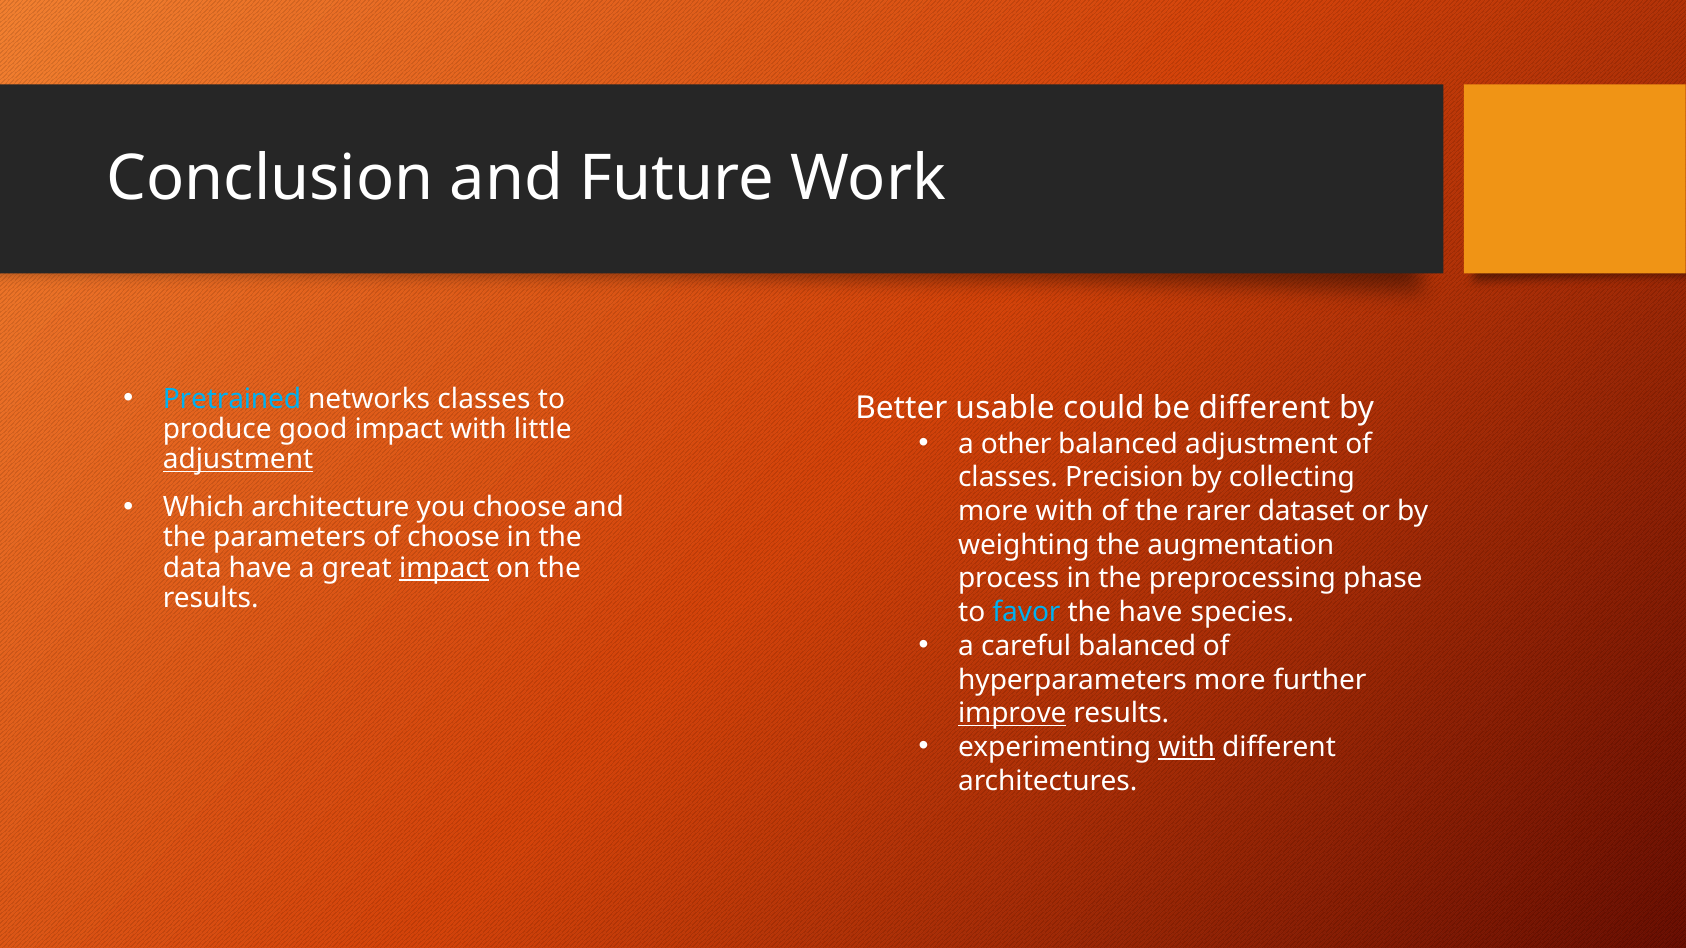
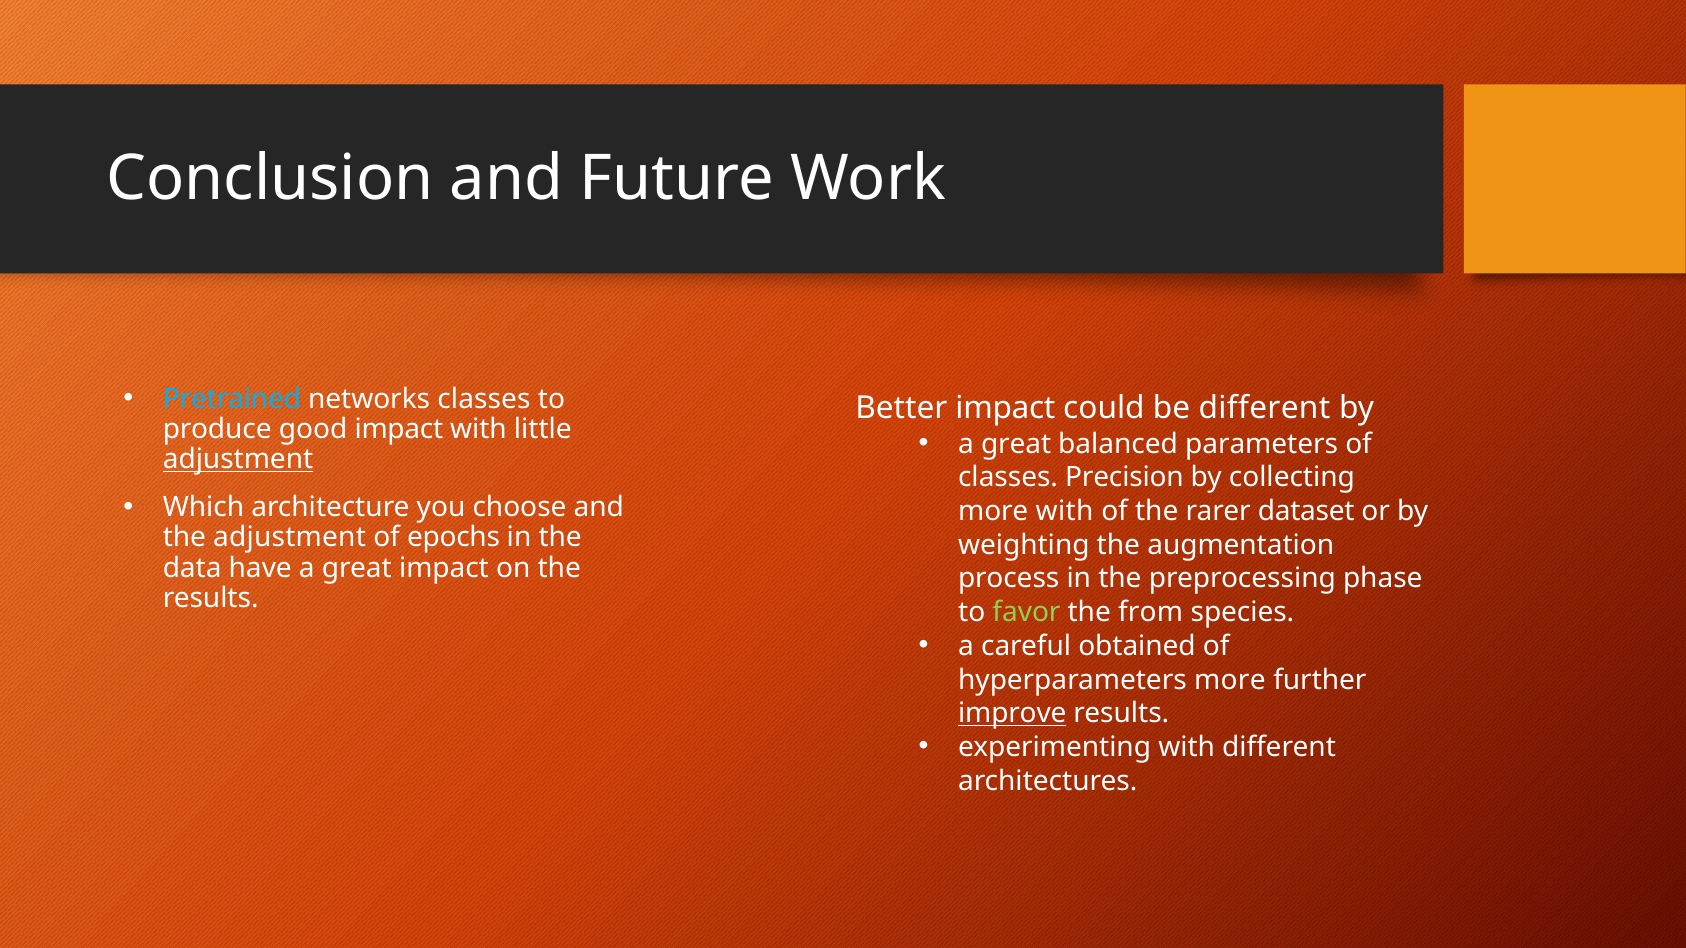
Better usable: usable -> impact
other at (1016, 444): other -> great
balanced adjustment: adjustment -> parameters
the parameters: parameters -> adjustment
of choose: choose -> epochs
impact at (444, 568) underline: present -> none
favor colour: light blue -> light green
the have: have -> from
careful balanced: balanced -> obtained
with at (1187, 747) underline: present -> none
